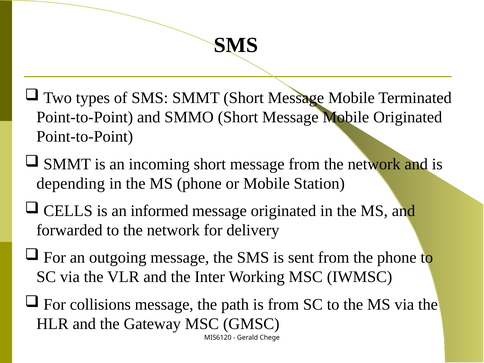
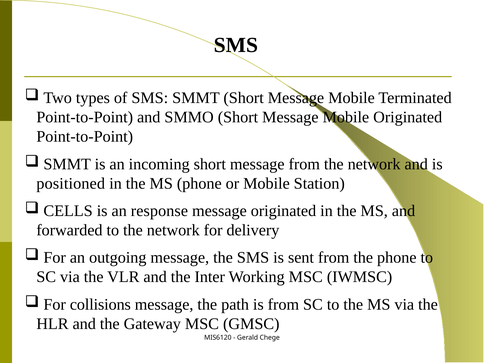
depending: depending -> positioned
informed: informed -> response
